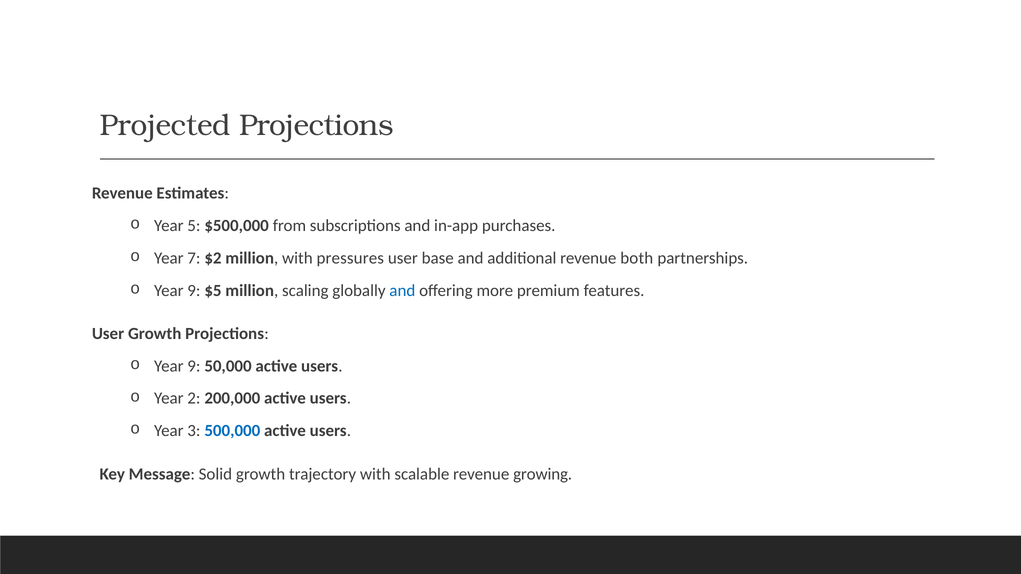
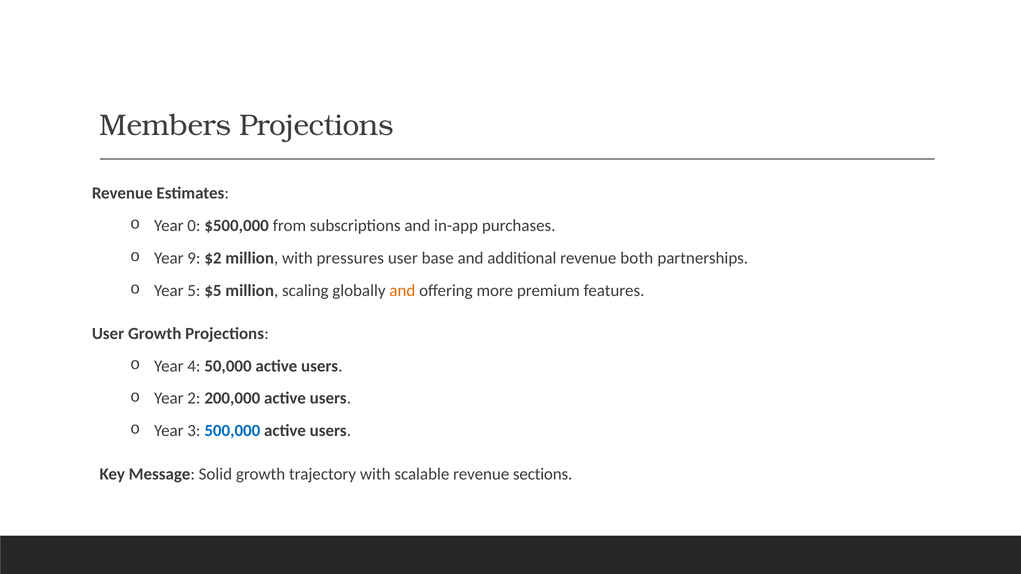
Projected: Projected -> Members
5: 5 -> 0
7: 7 -> 9
9 at (194, 291): 9 -> 5
and at (402, 291) colour: blue -> orange
9 at (194, 366): 9 -> 4
growing: growing -> sections
